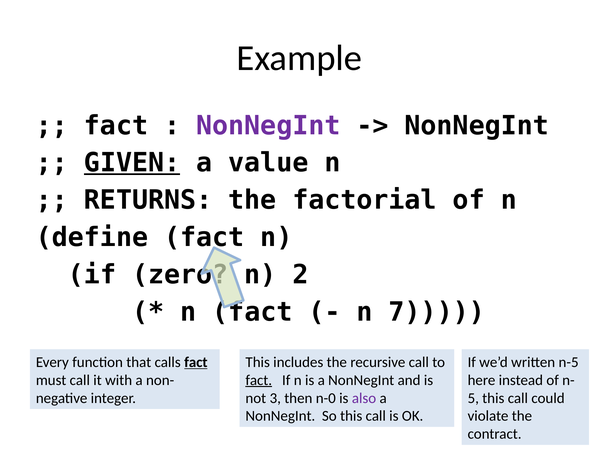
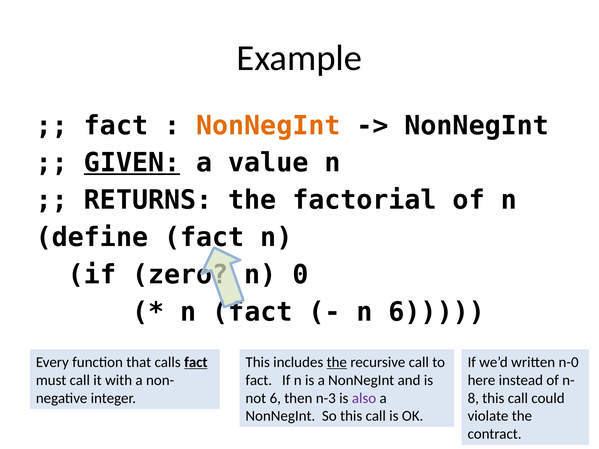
NonNegInt at (268, 126) colour: purple -> orange
2: 2 -> 0
n 7: 7 -> 6
the at (337, 362) underline: none -> present
n-5: n-5 -> n-0
fact at (259, 380) underline: present -> none
not 3: 3 -> 6
n-0: n-0 -> n-3
5: 5 -> 8
